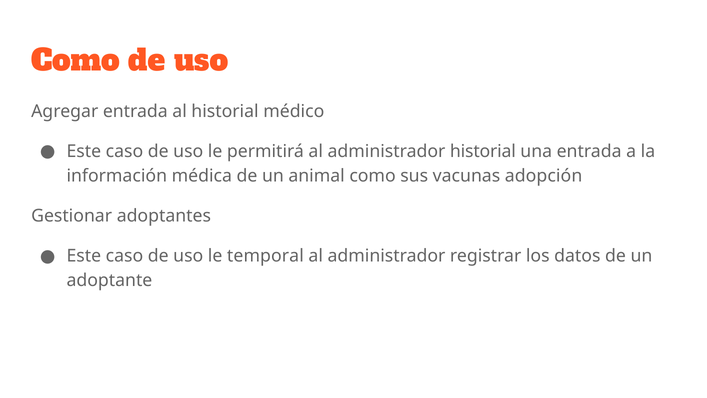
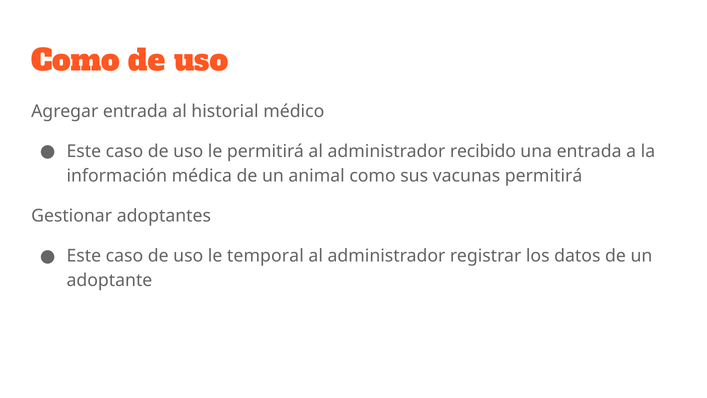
administrador historial: historial -> recibido
vacunas adopción: adopción -> permitirá
